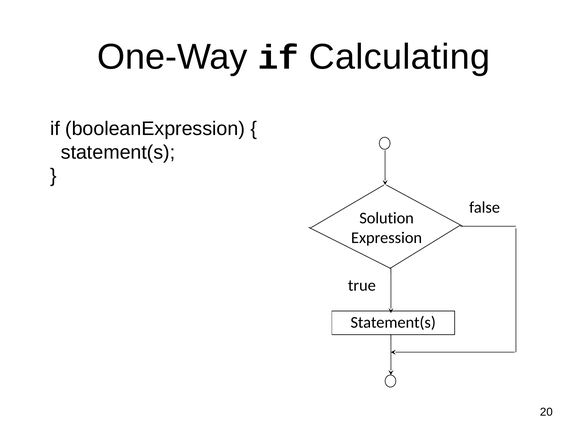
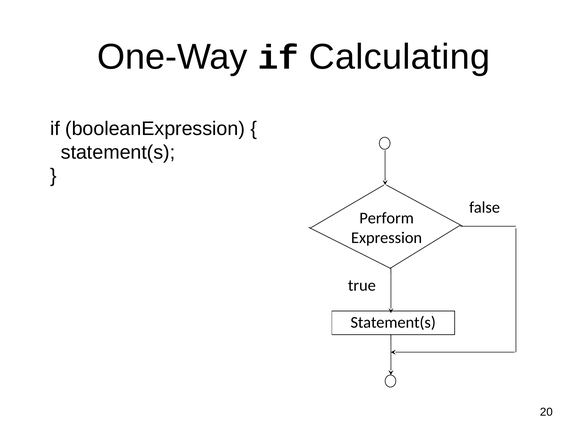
Solution: Solution -> Perform
